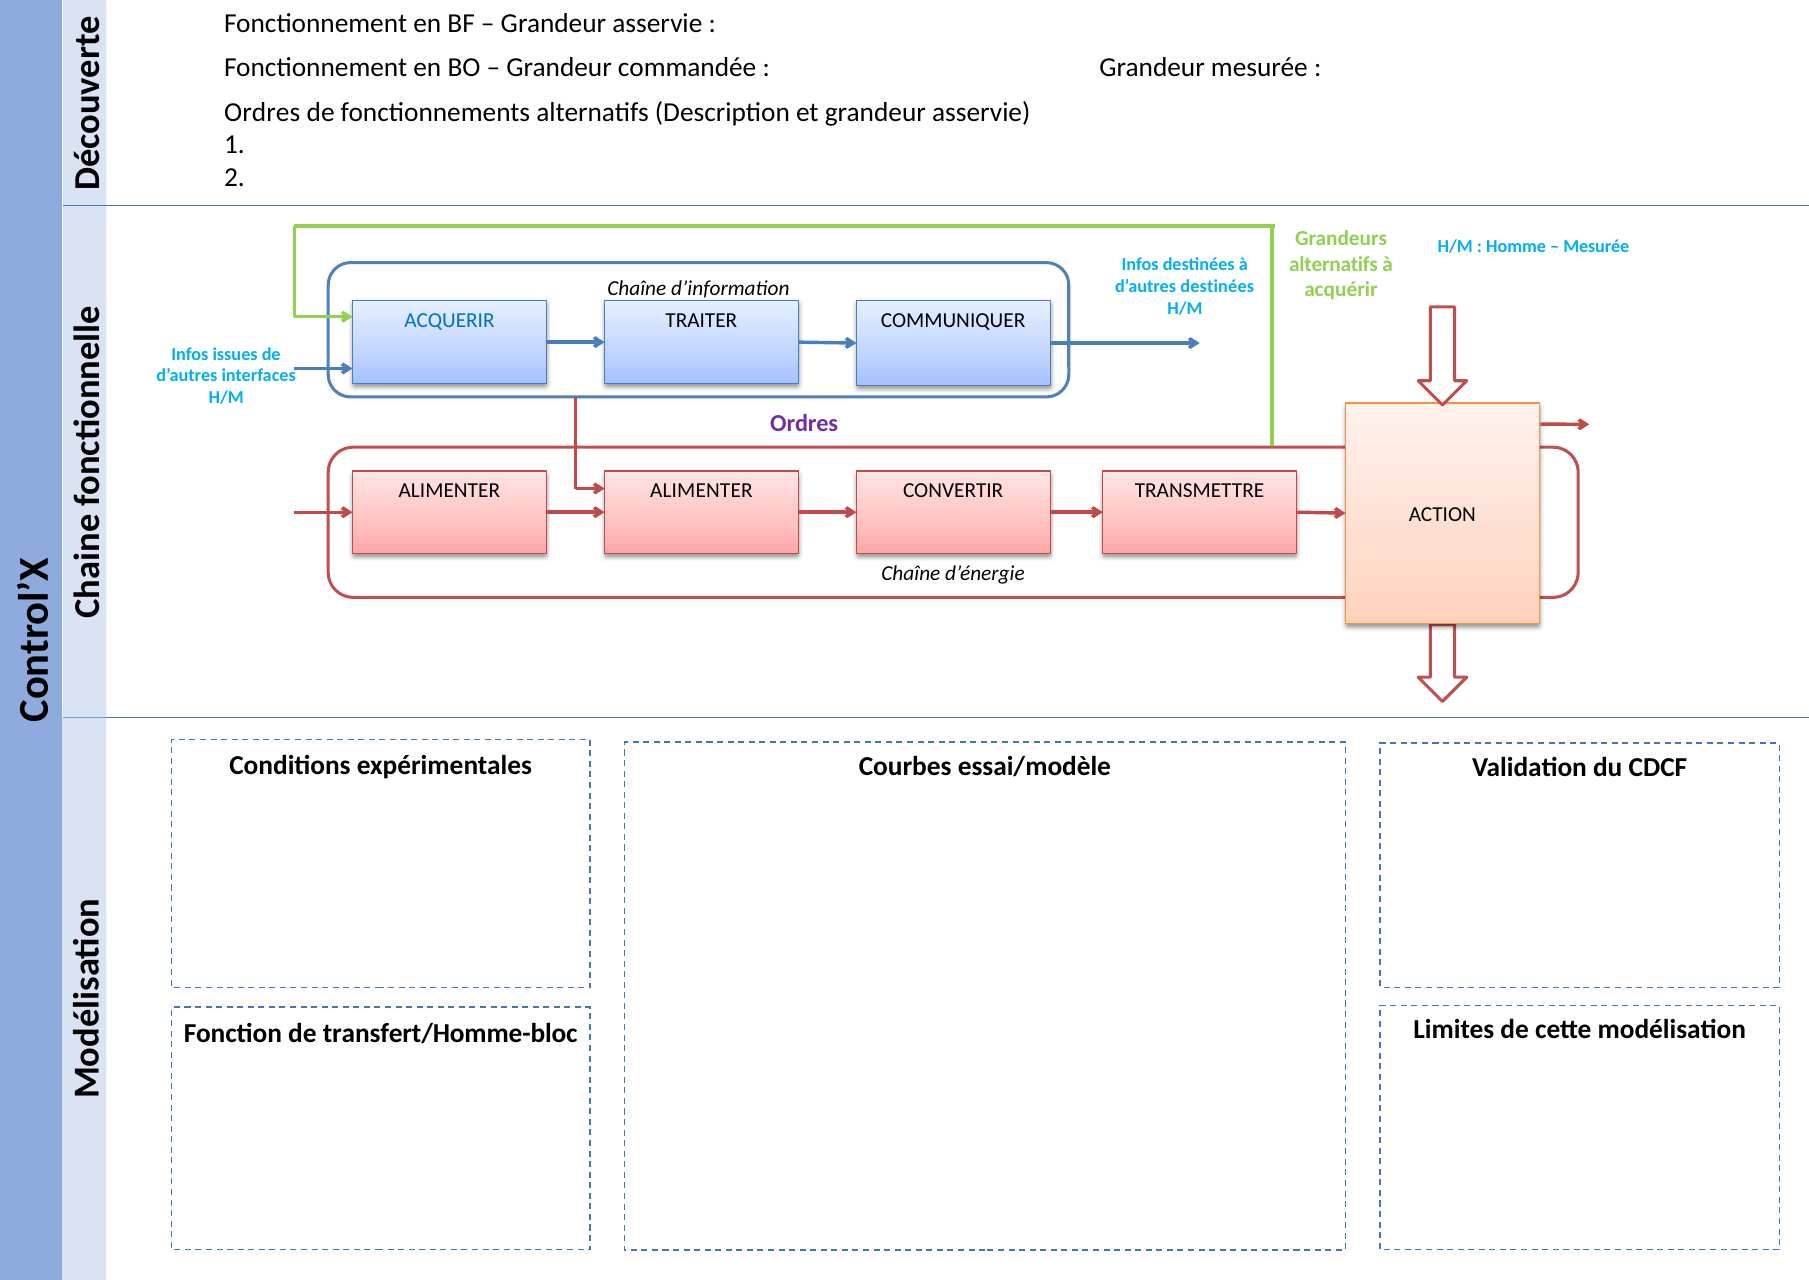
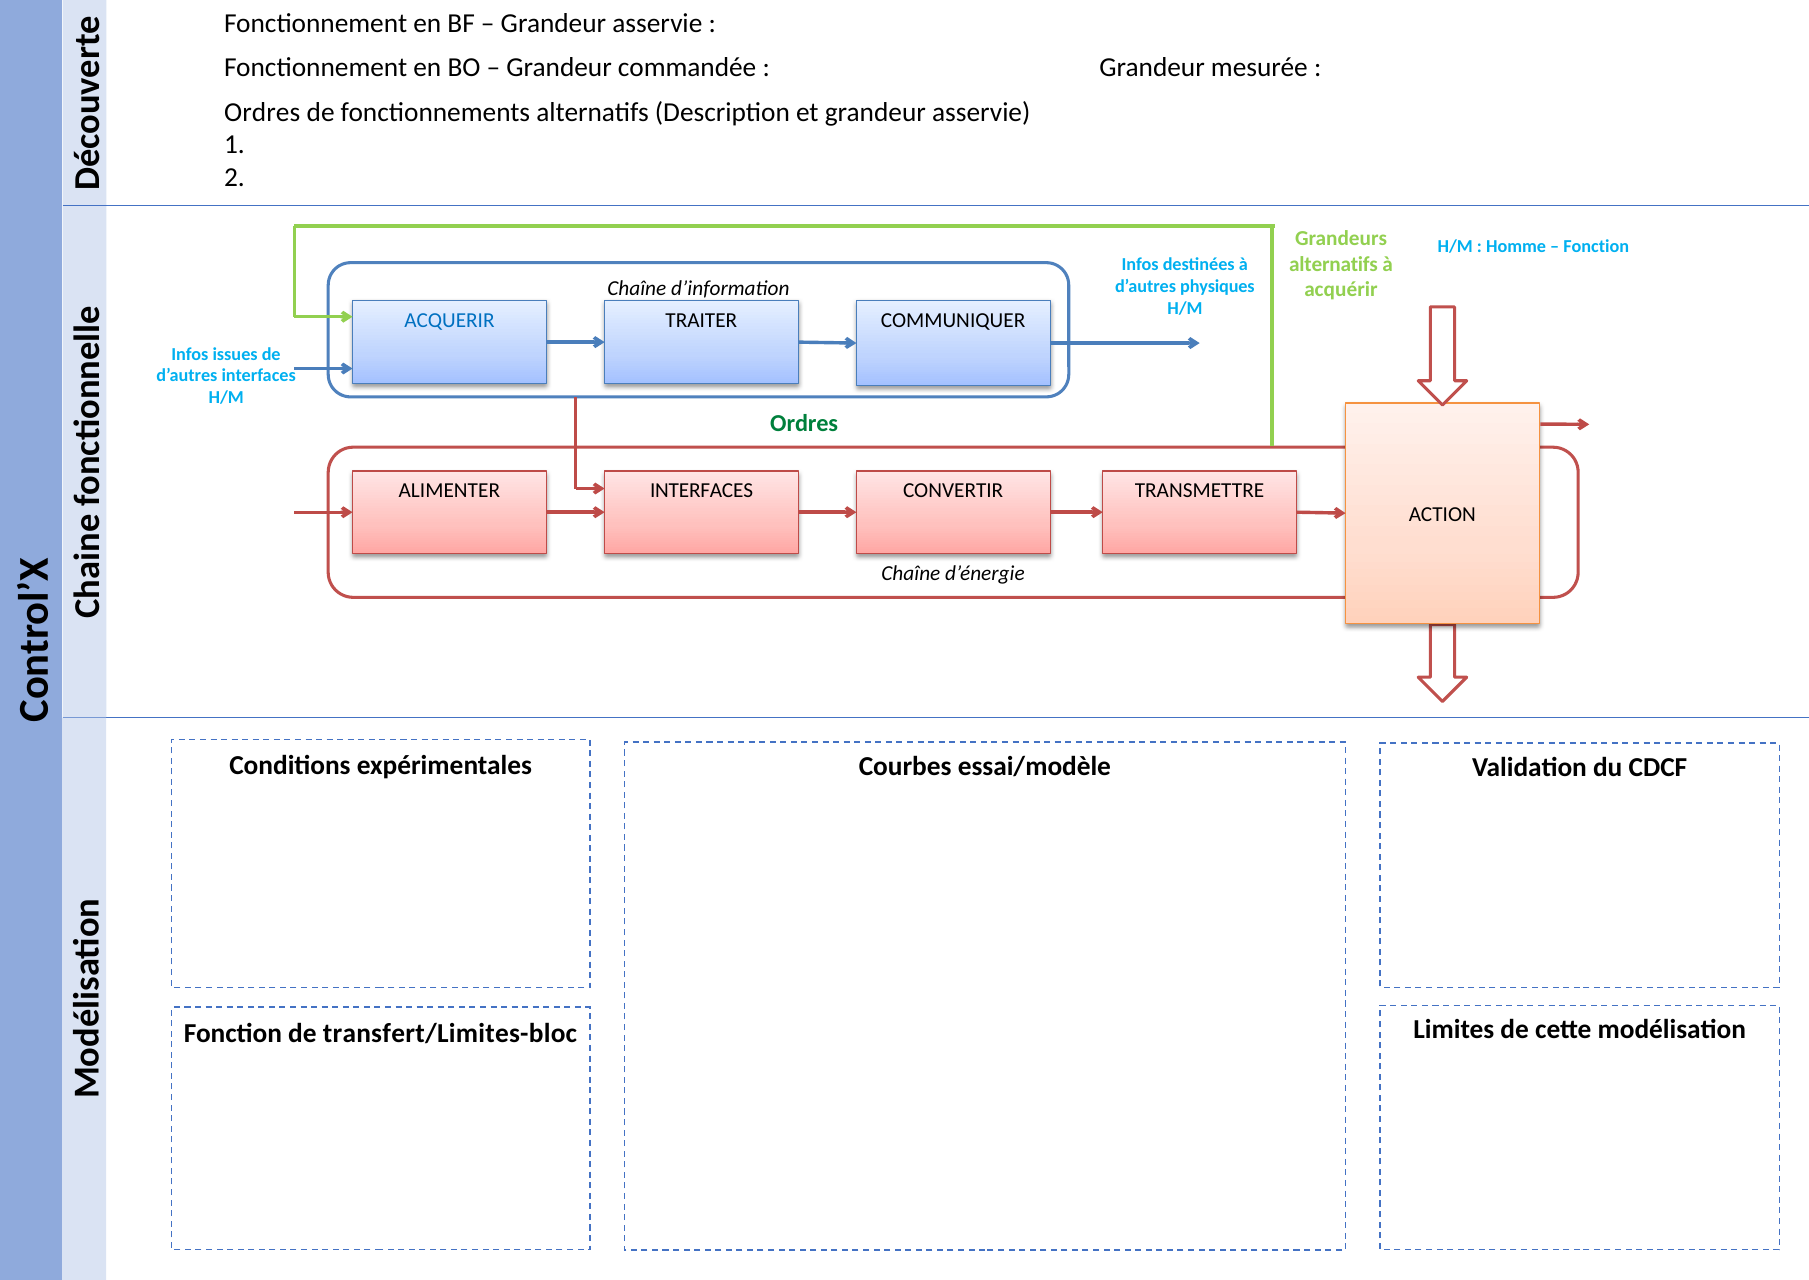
Mesurée at (1596, 247): Mesurée -> Fonction
d’autres destinées: destinées -> physiques
Ordres at (804, 423) colour: purple -> green
ALIMENTER ALIMENTER: ALIMENTER -> INTERFACES
transfert/Homme-bloc: transfert/Homme-bloc -> transfert/Limites-bloc
